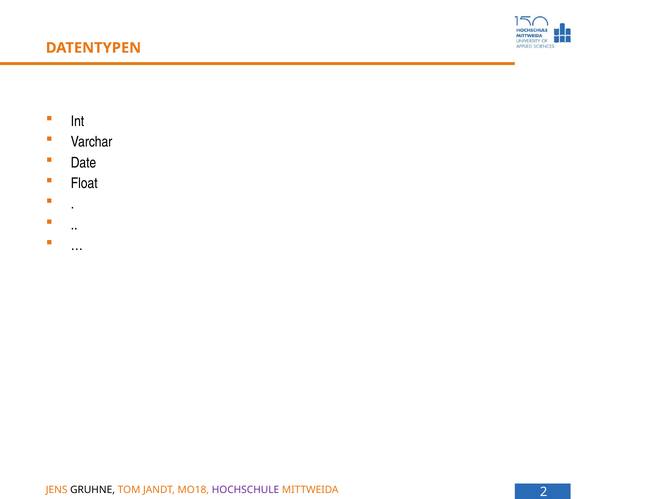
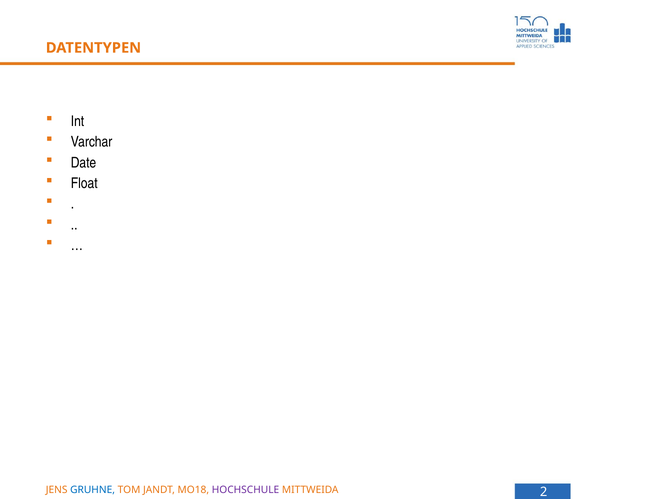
GRUHNE colour: black -> blue
